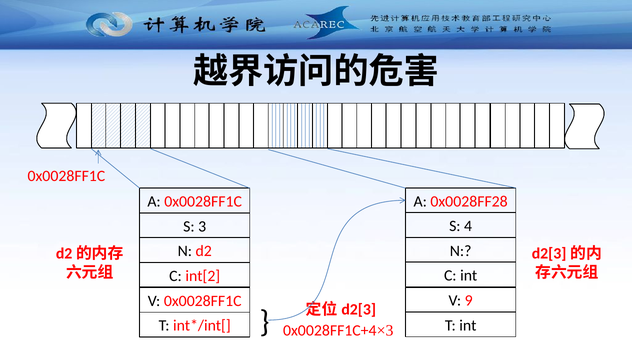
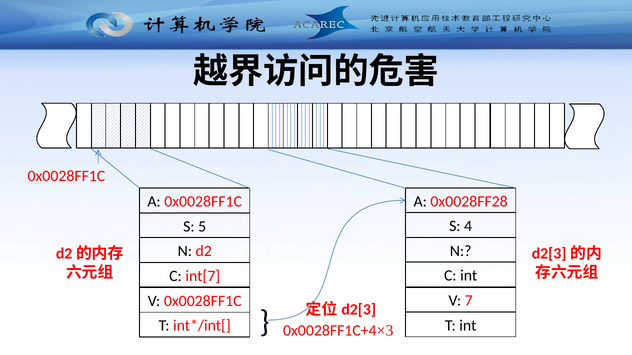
3: 3 -> 5
int[2: int[2 -> int[7
9: 9 -> 7
